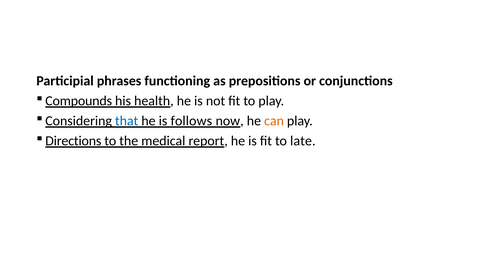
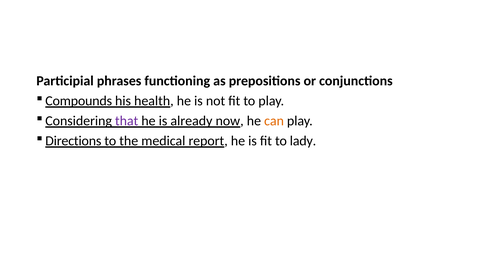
that colour: blue -> purple
follows: follows -> already
late: late -> lady
